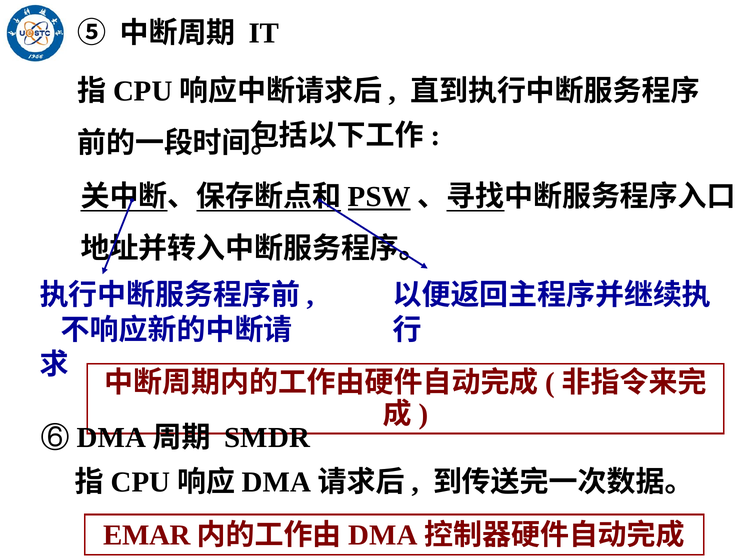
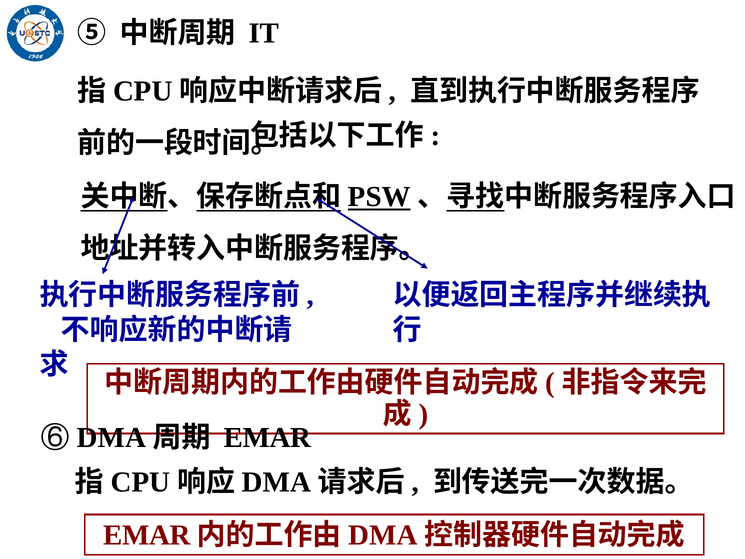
SMDR at (267, 437): SMDR -> EMAR
